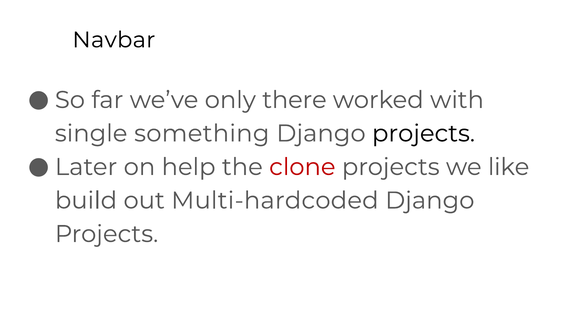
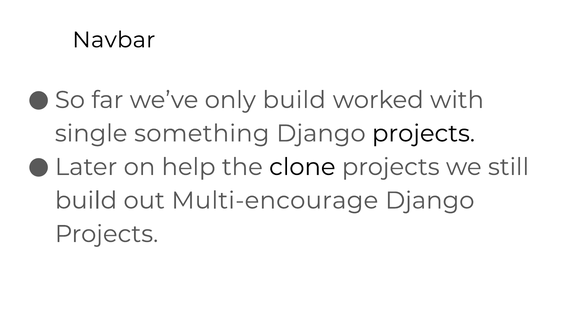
only there: there -> build
clone colour: red -> black
like: like -> still
Multi-hardcoded: Multi-hardcoded -> Multi-encourage
